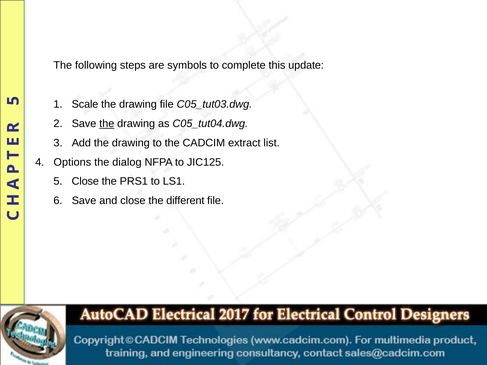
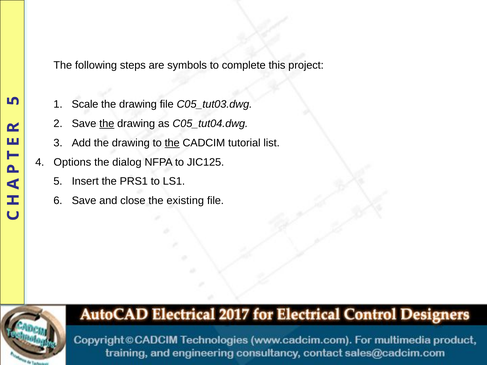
update: update -> project
the at (172, 143) underline: none -> present
extract: extract -> tutorial
5 Close: Close -> Insert
different: different -> existing
